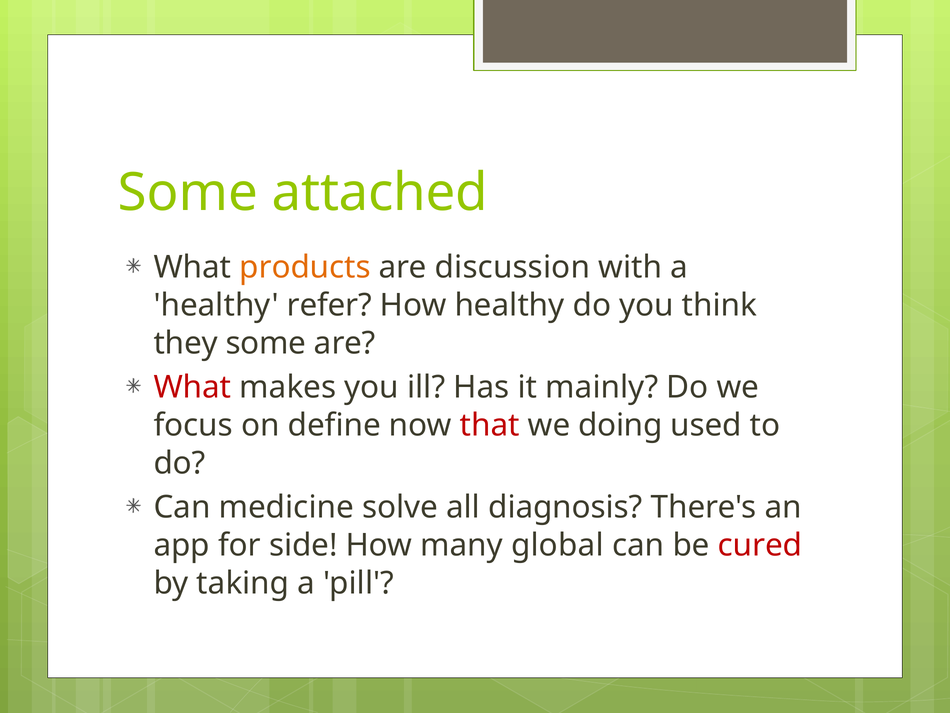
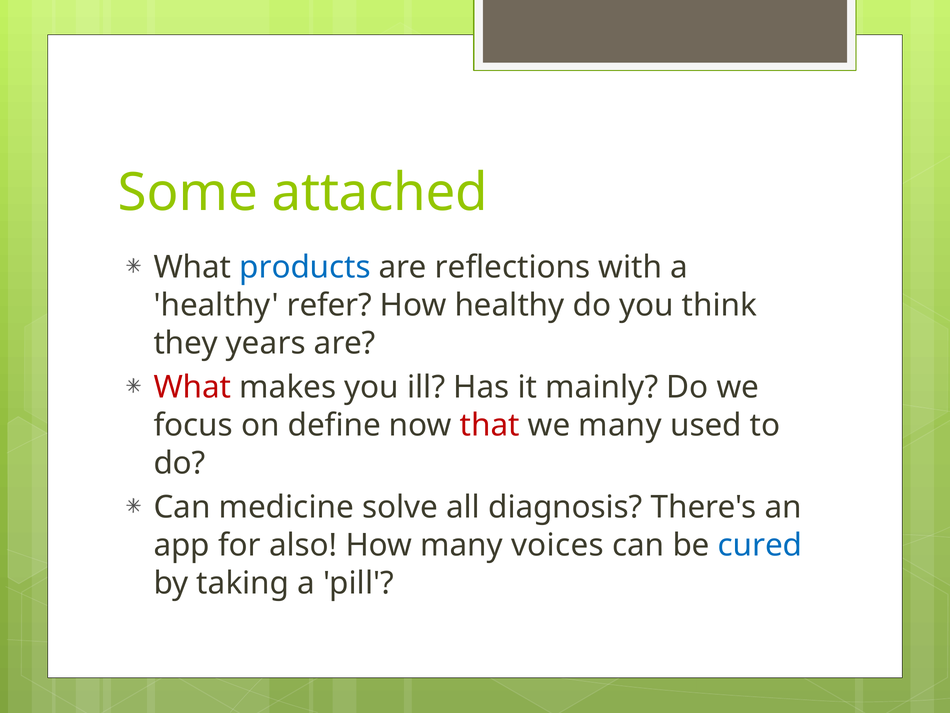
products colour: orange -> blue
discussion: discussion -> reflections
they some: some -> years
we doing: doing -> many
side: side -> also
global: global -> voices
cured colour: red -> blue
